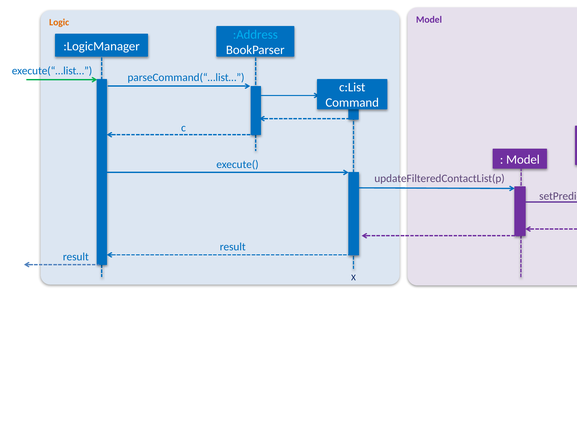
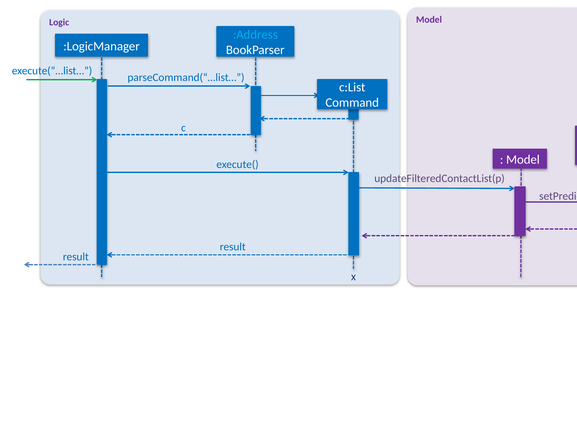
Logic colour: orange -> purple
